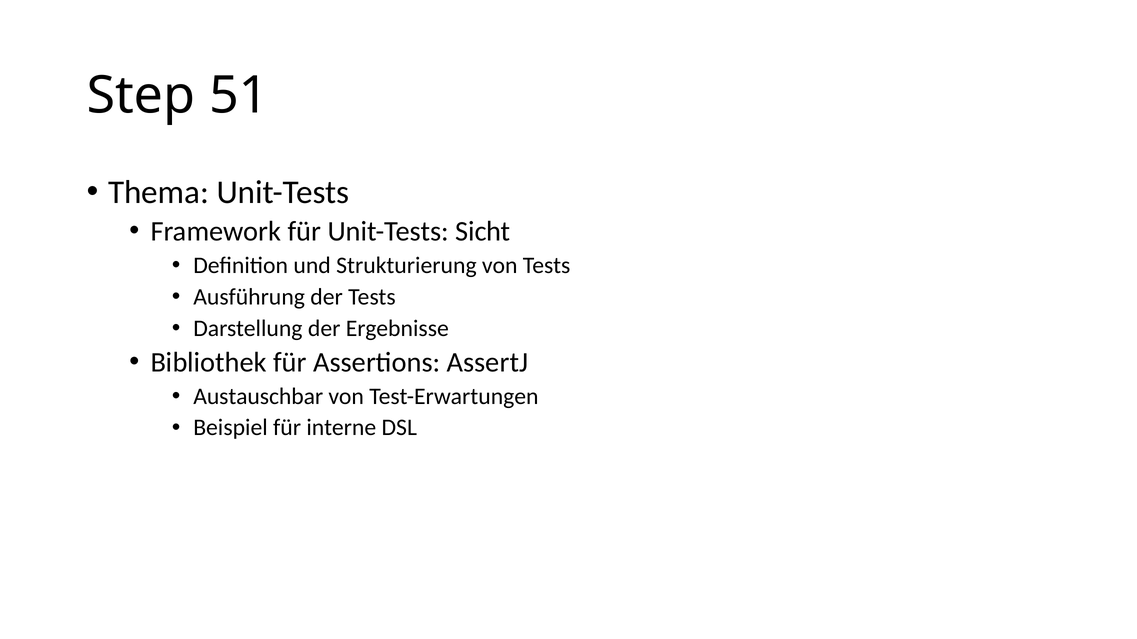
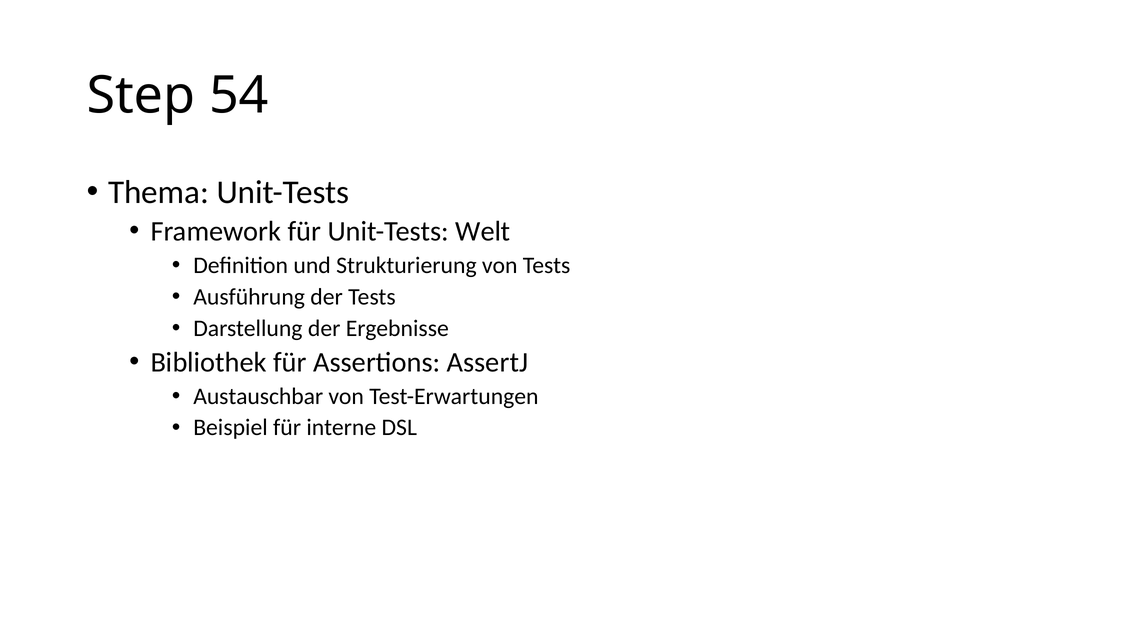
51: 51 -> 54
Sicht: Sicht -> Welt
